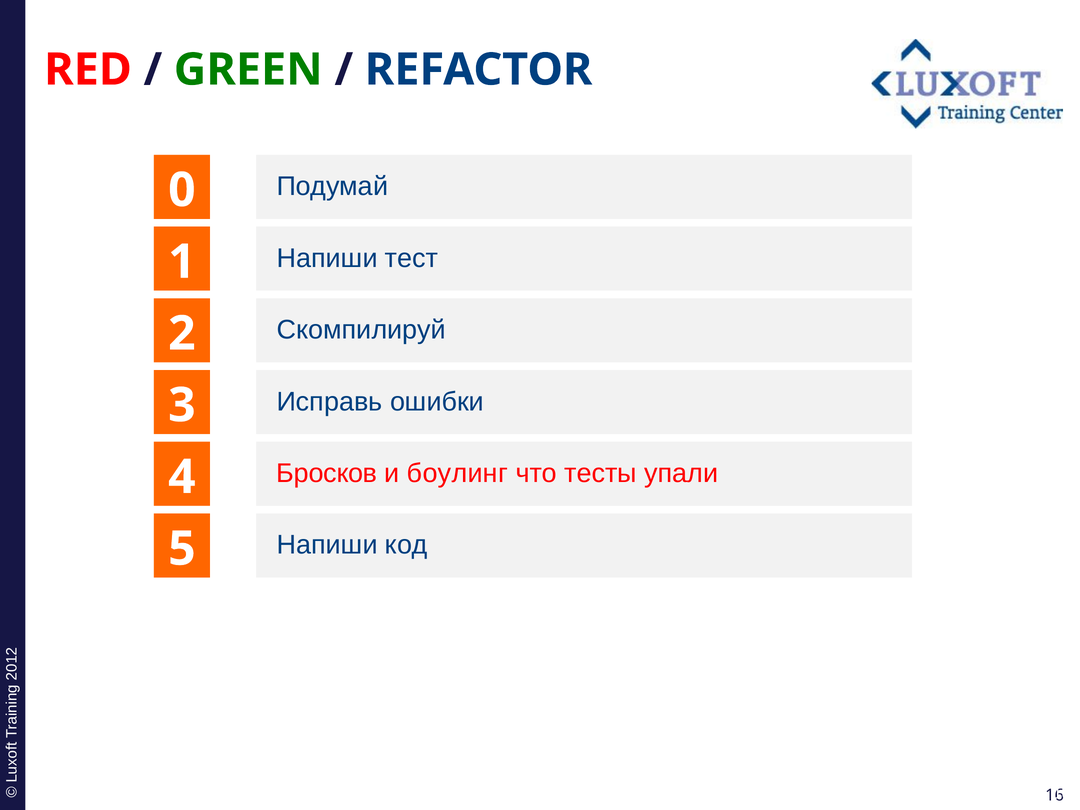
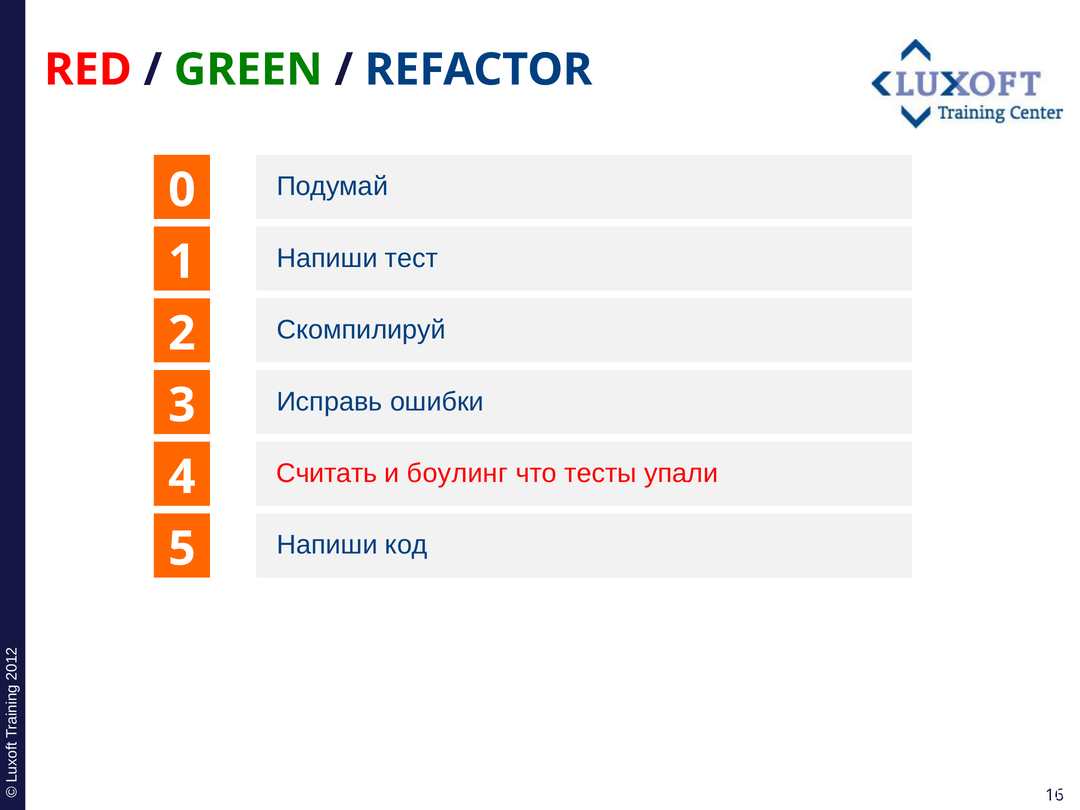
Бросков: Бросков -> Считать
